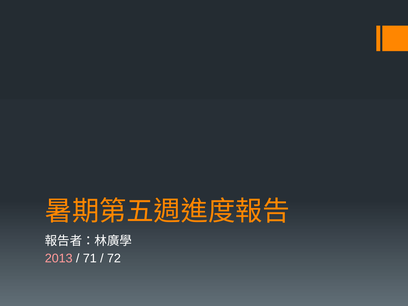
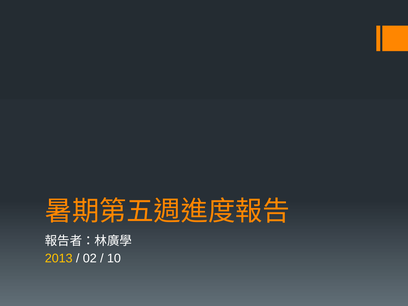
2013 colour: pink -> yellow
71: 71 -> 02
72: 72 -> 10
